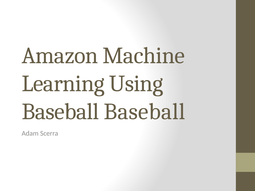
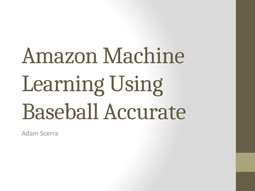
Baseball Baseball: Baseball -> Accurate
